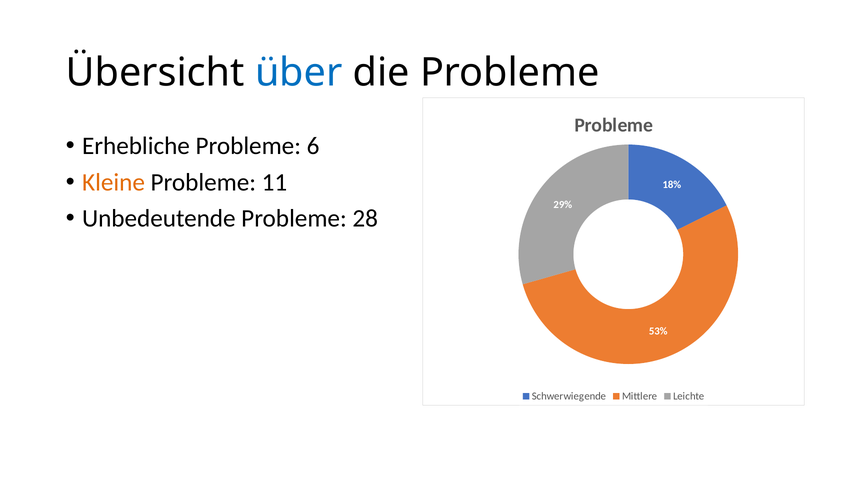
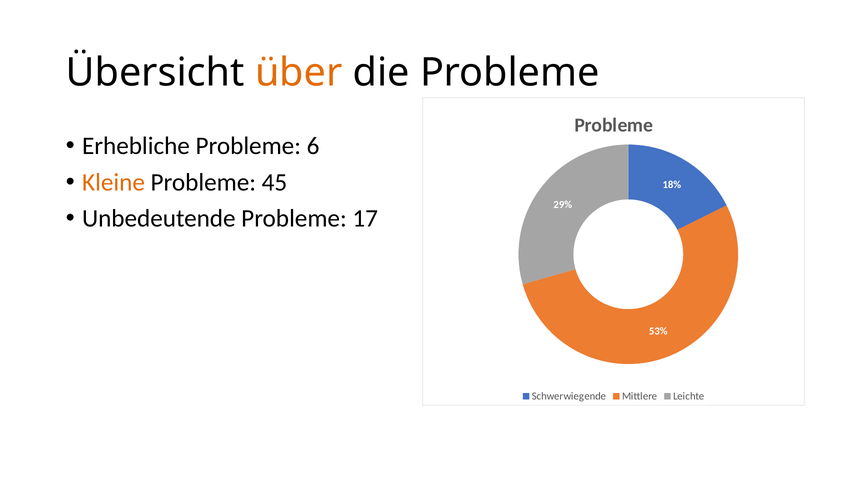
über colour: blue -> orange
11: 11 -> 45
28: 28 -> 17
